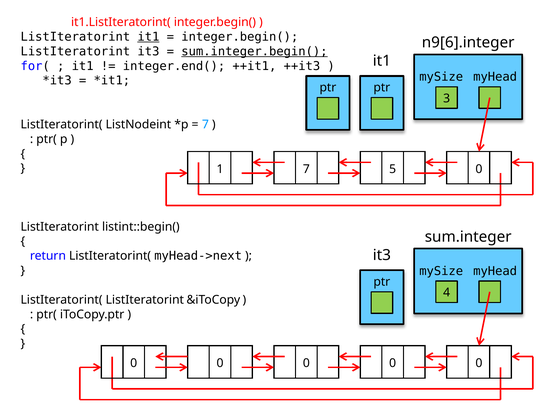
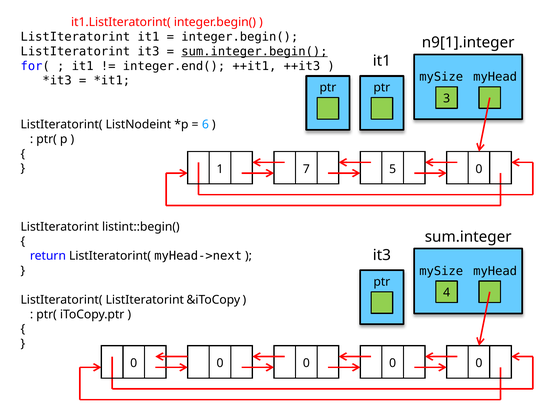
it1 at (148, 37) underline: present -> none
n9[6].integer: n9[6].integer -> n9[1].integer
7 at (205, 124): 7 -> 6
